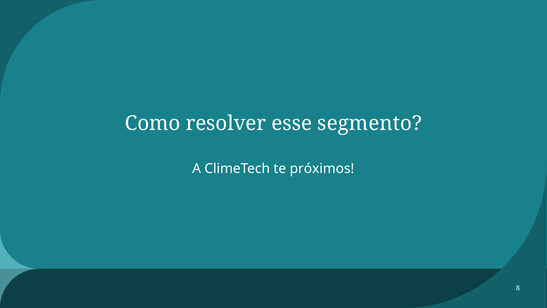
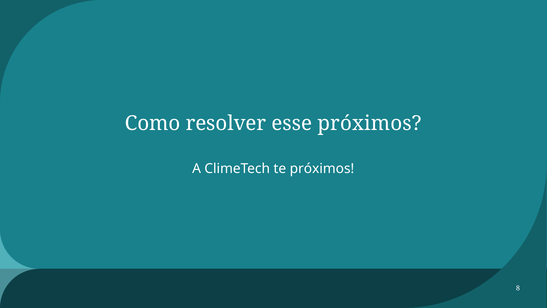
esse segmento: segmento -> próximos
